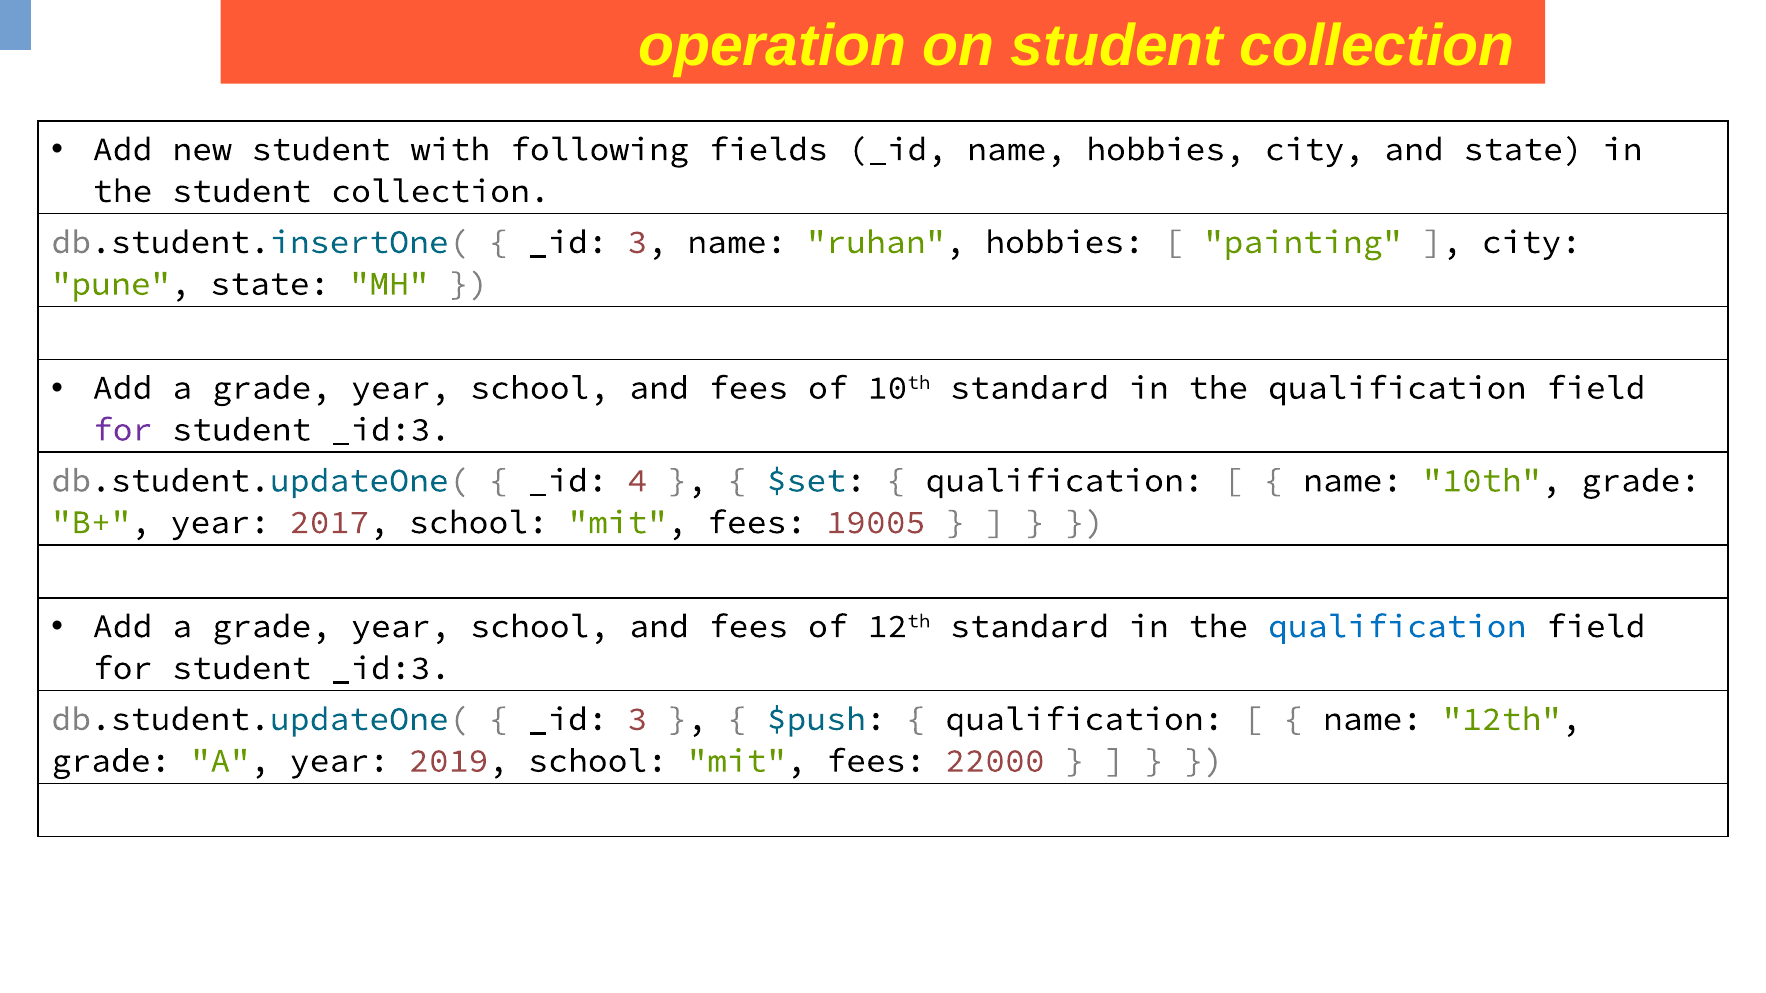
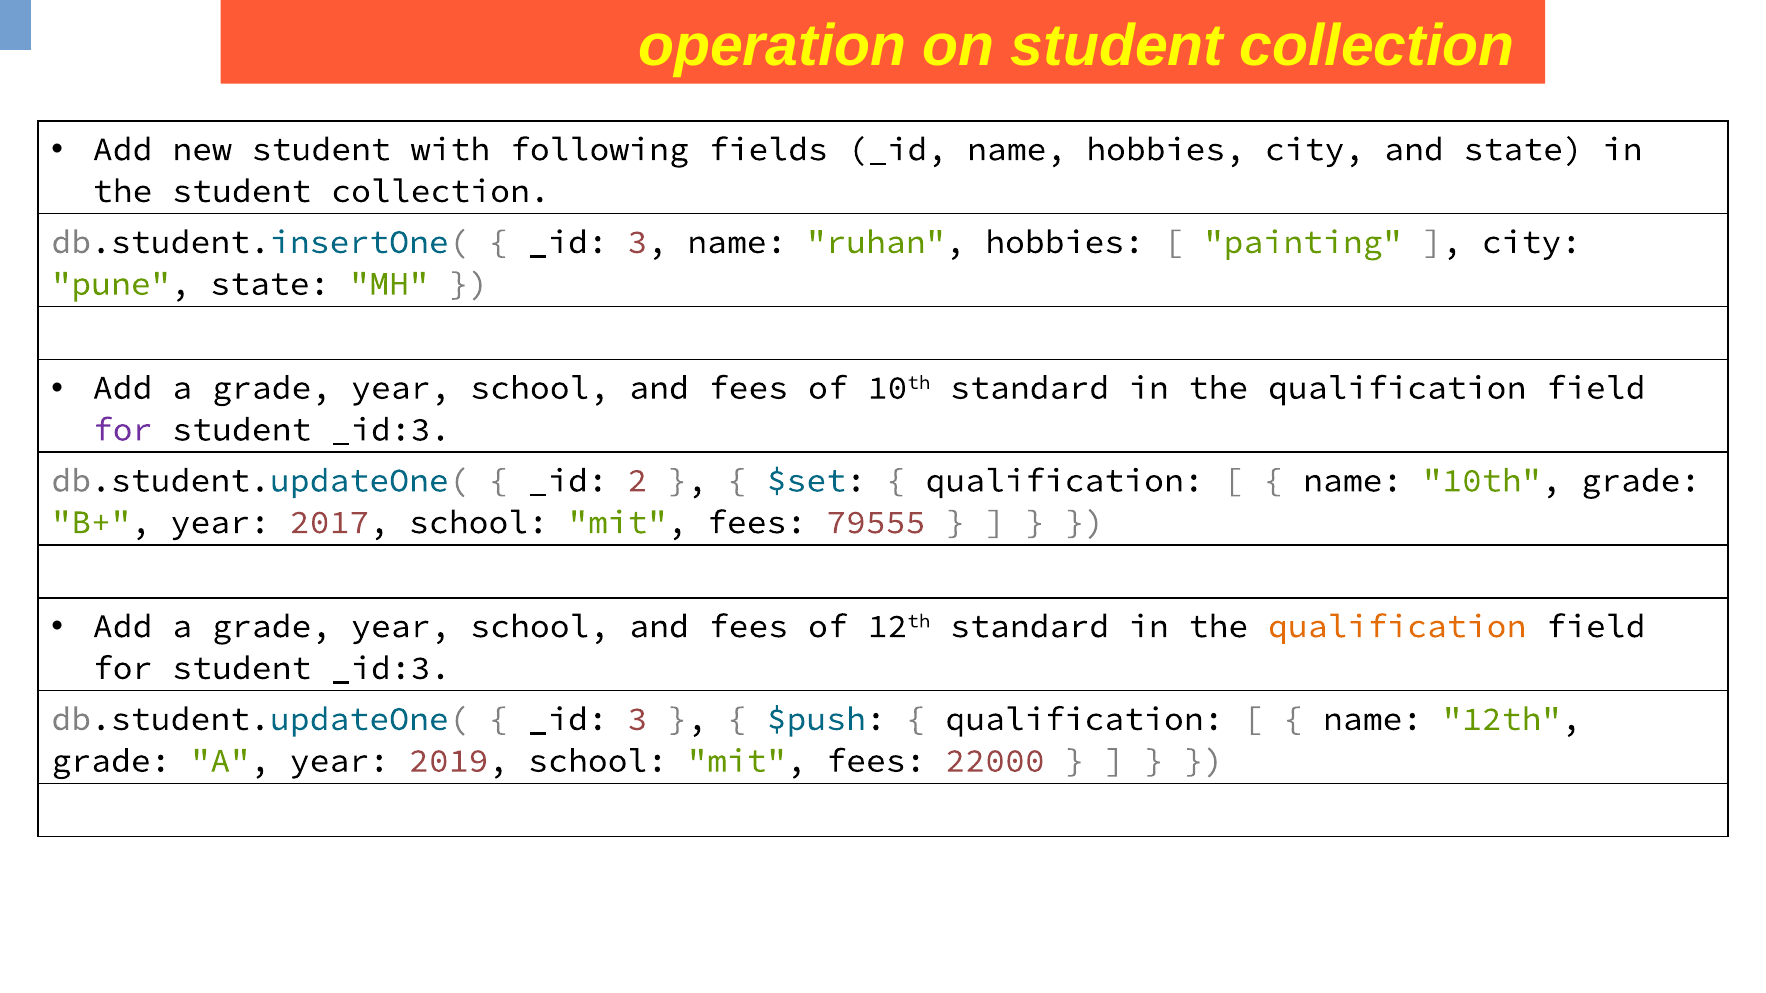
4: 4 -> 2
19005: 19005 -> 79555
qualification at (1397, 626) colour: blue -> orange
